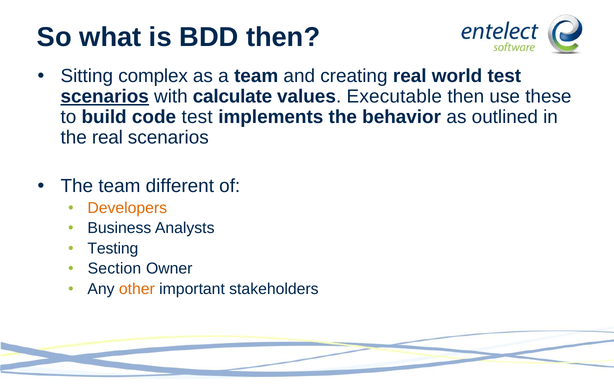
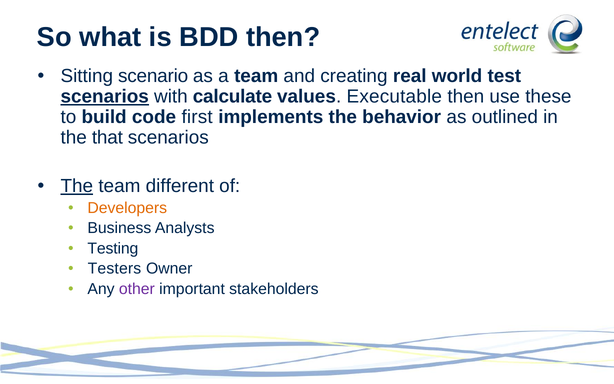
complex: complex -> scenario
code test: test -> first
the real: real -> that
The at (77, 186) underline: none -> present
Section: Section -> Testers
other colour: orange -> purple
